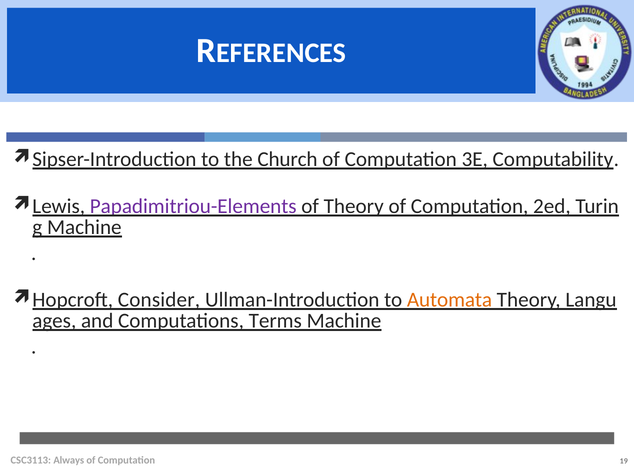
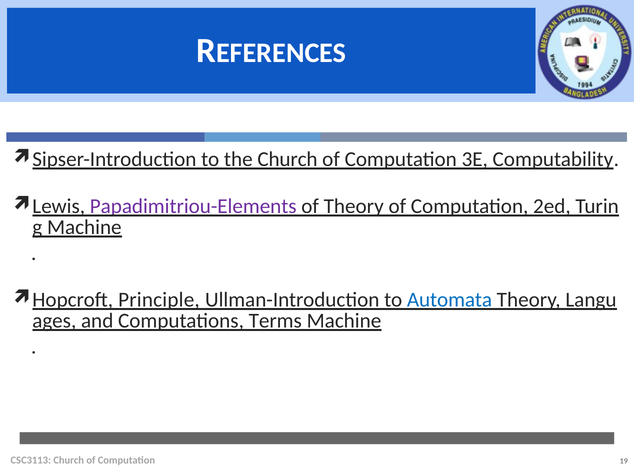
Consider: Consider -> Principle
Automata colour: orange -> blue
CSC3113 Always: Always -> Church
